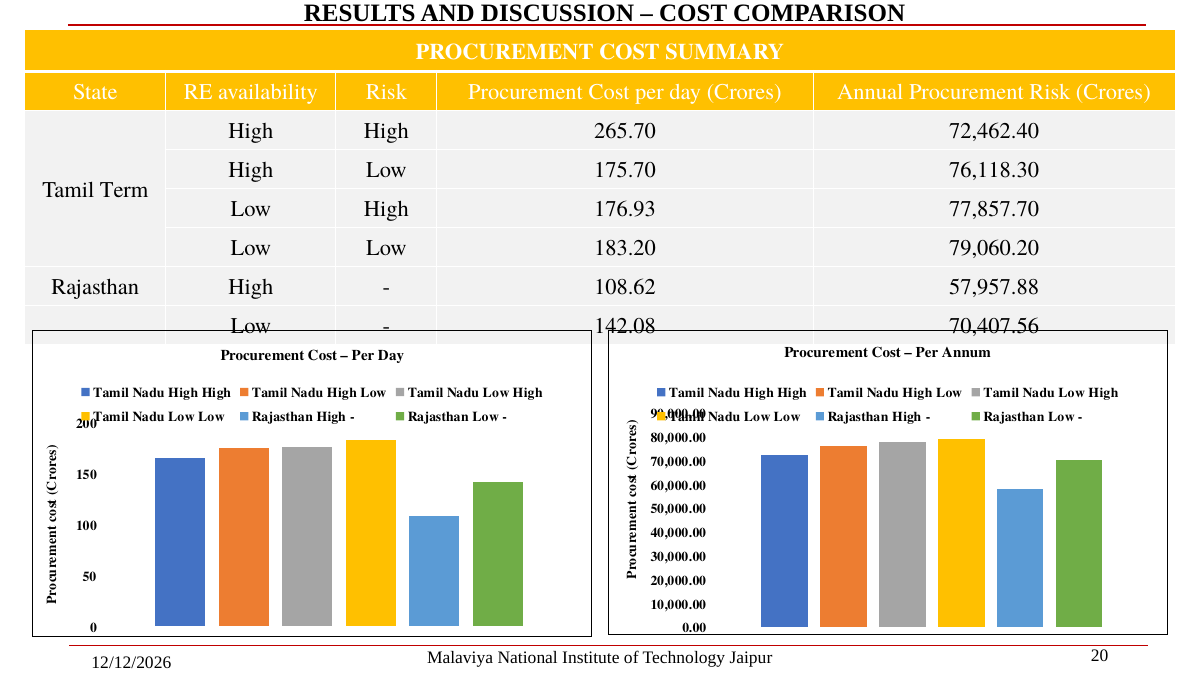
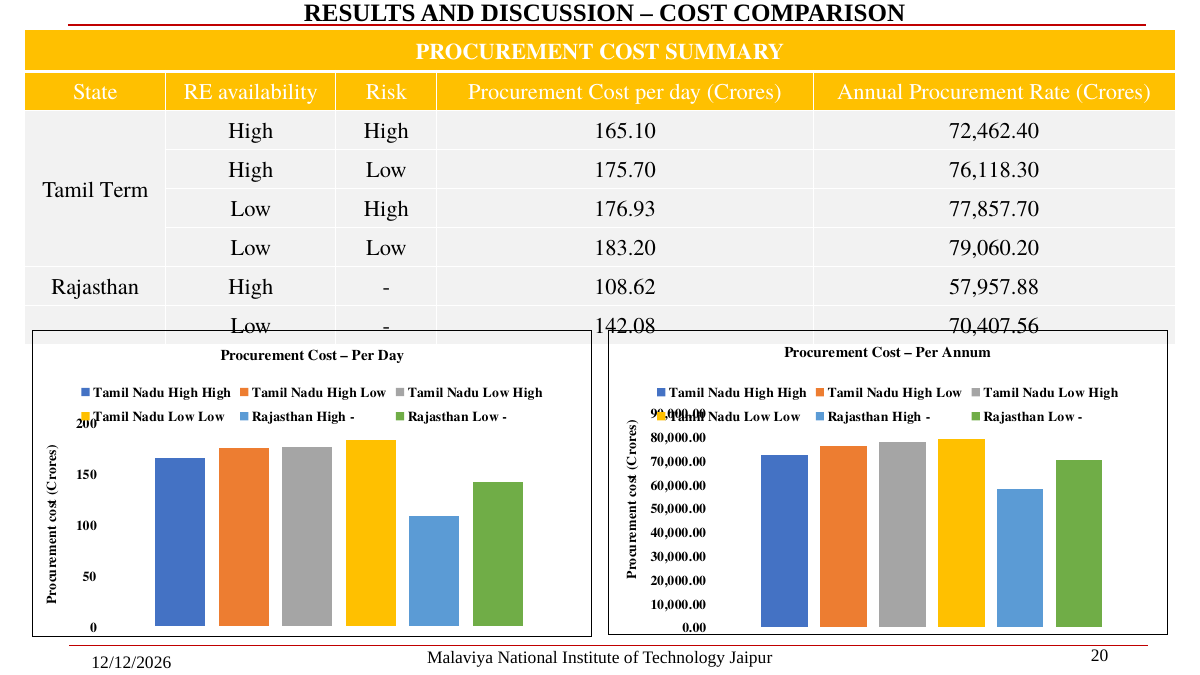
Procurement Risk: Risk -> Rate
265.70: 265.70 -> 165.10
